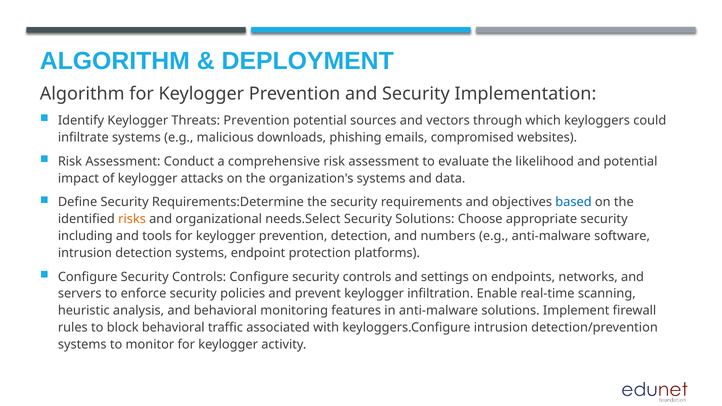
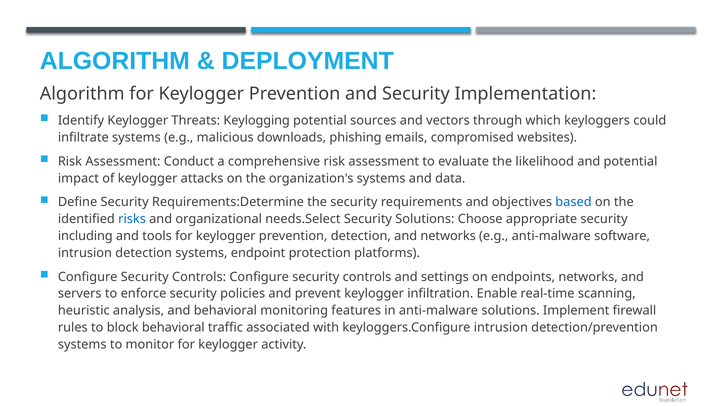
Threats Prevention: Prevention -> Keylogging
risks colour: orange -> blue
and numbers: numbers -> networks
